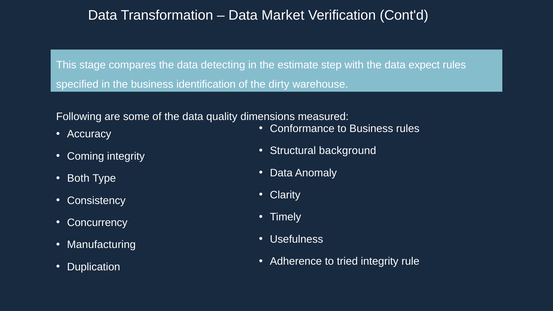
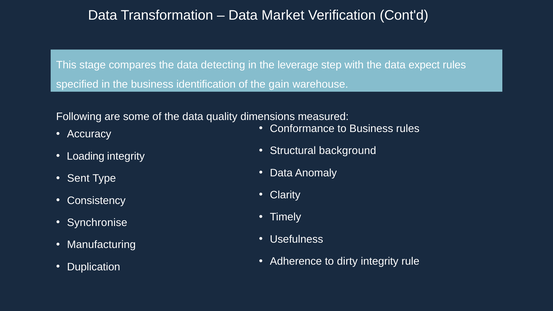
estimate: estimate -> leverage
dirty: dirty -> gain
Coming: Coming -> Loading
Both: Both -> Sent
Concurrency: Concurrency -> Synchronise
tried: tried -> dirty
